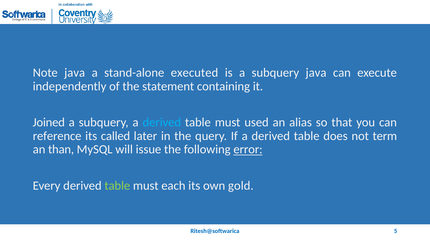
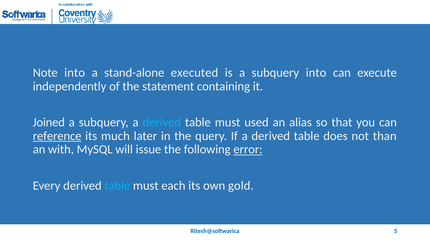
Note java: java -> into
subquery java: java -> into
reference underline: none -> present
called: called -> much
term: term -> than
than: than -> with
table at (117, 185) colour: light green -> light blue
